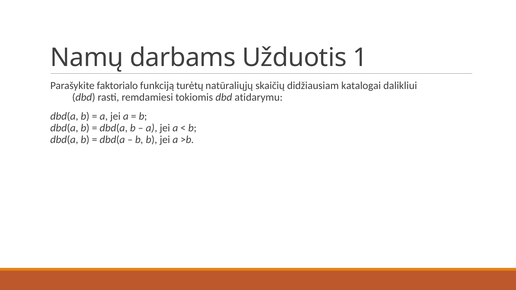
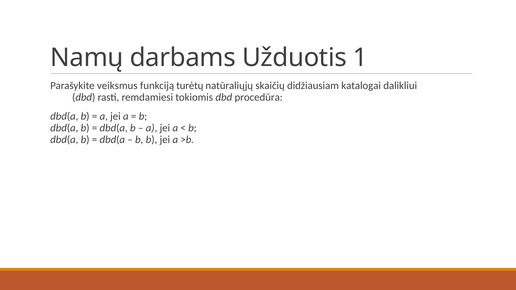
faktorialo: faktorialo -> veiksmus
atidarymu: atidarymu -> procedūra
